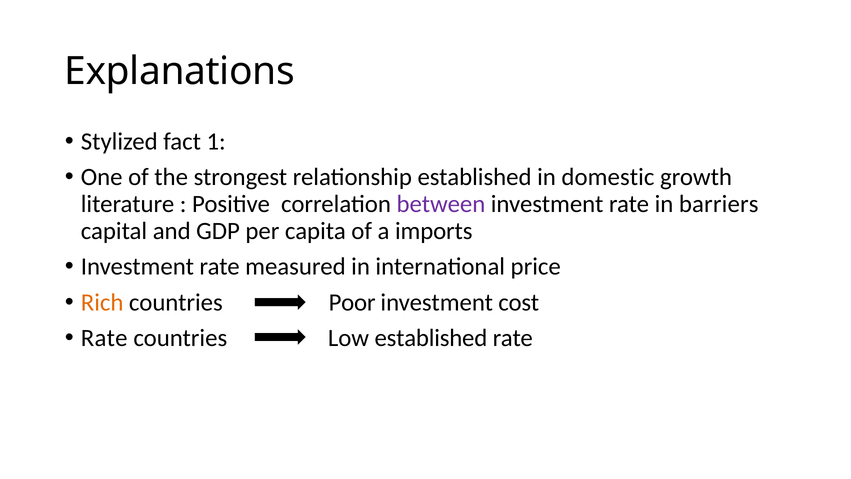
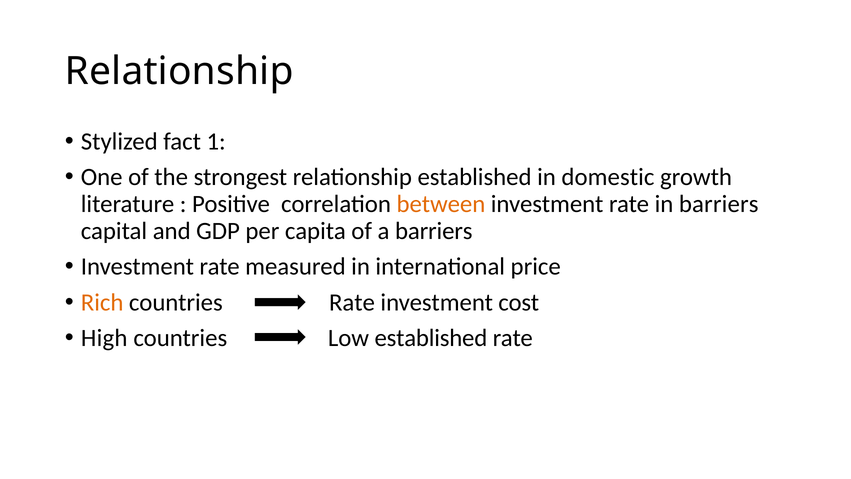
Explanations at (179, 71): Explanations -> Relationship
between colour: purple -> orange
a imports: imports -> barriers
countries Poor: Poor -> Rate
Rate at (104, 338): Rate -> High
